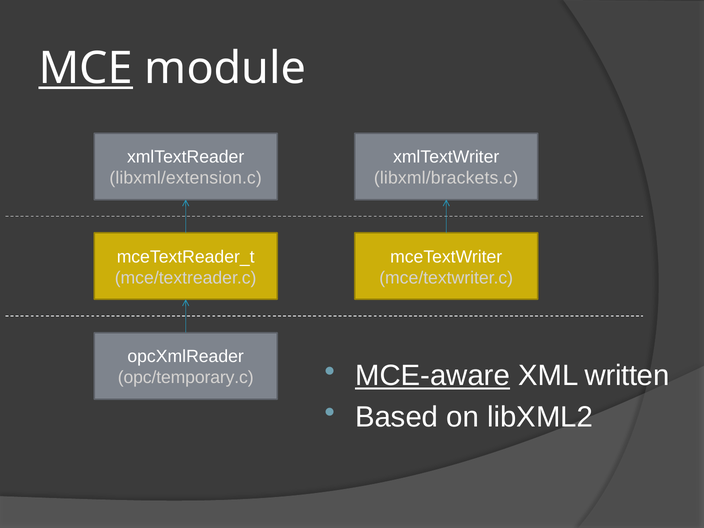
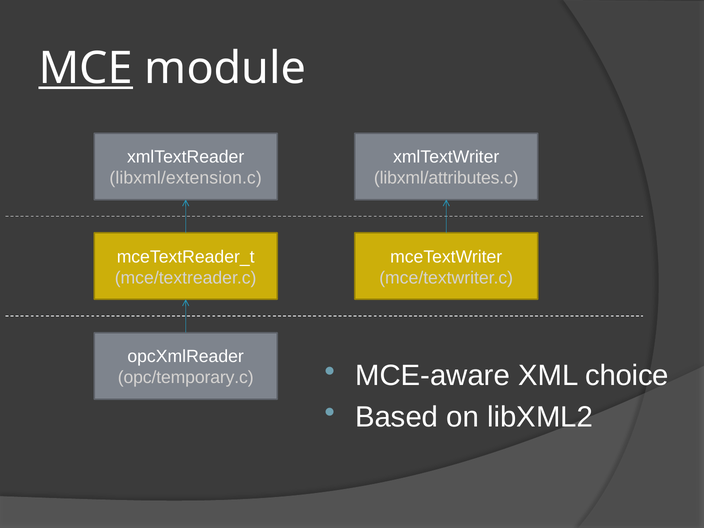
libxml/brackets.c: libxml/brackets.c -> libxml/attributes.c
MCE-aware underline: present -> none
written: written -> choice
